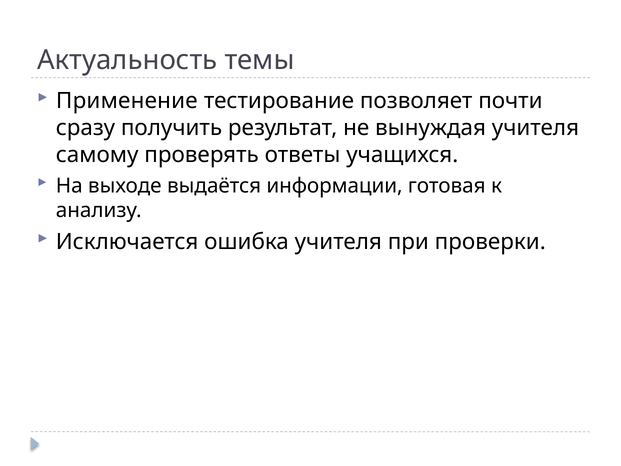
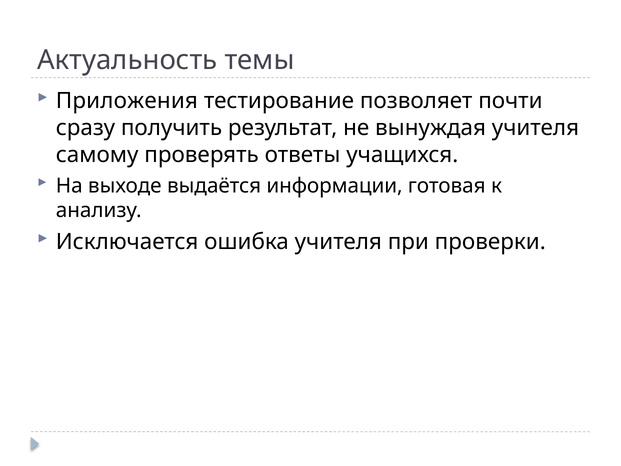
Применение: Применение -> Приложения
